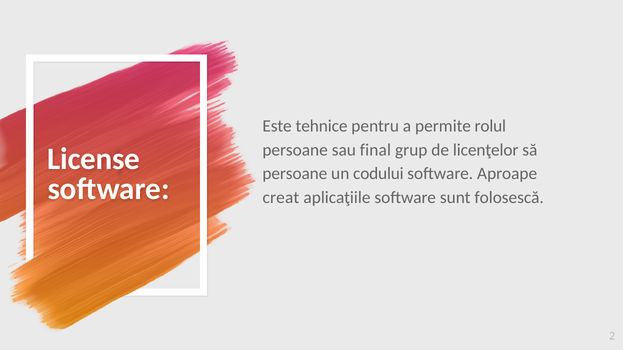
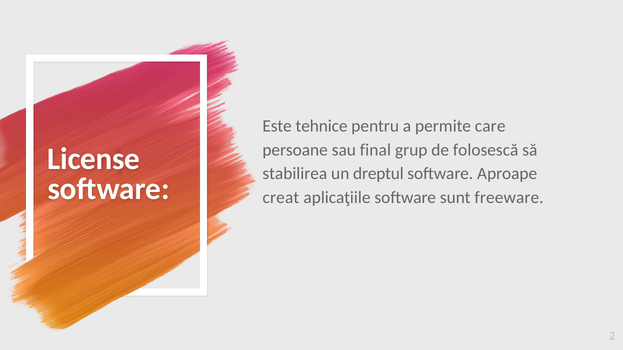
rolul: rolul -> care
licenţelor: licenţelor -> folosescă
persoane at (295, 174): persoane -> stabilirea
codului: codului -> dreptul
folosescă: folosescă -> freeware
